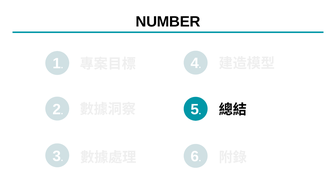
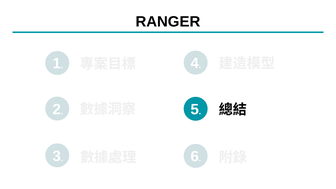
NUMBER: NUMBER -> RANGER
